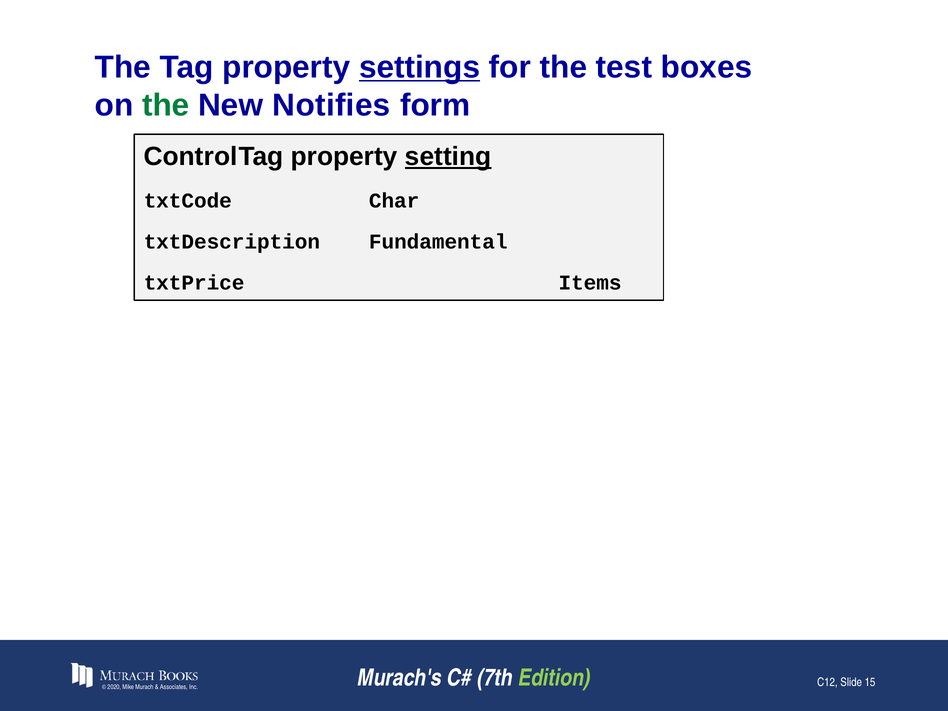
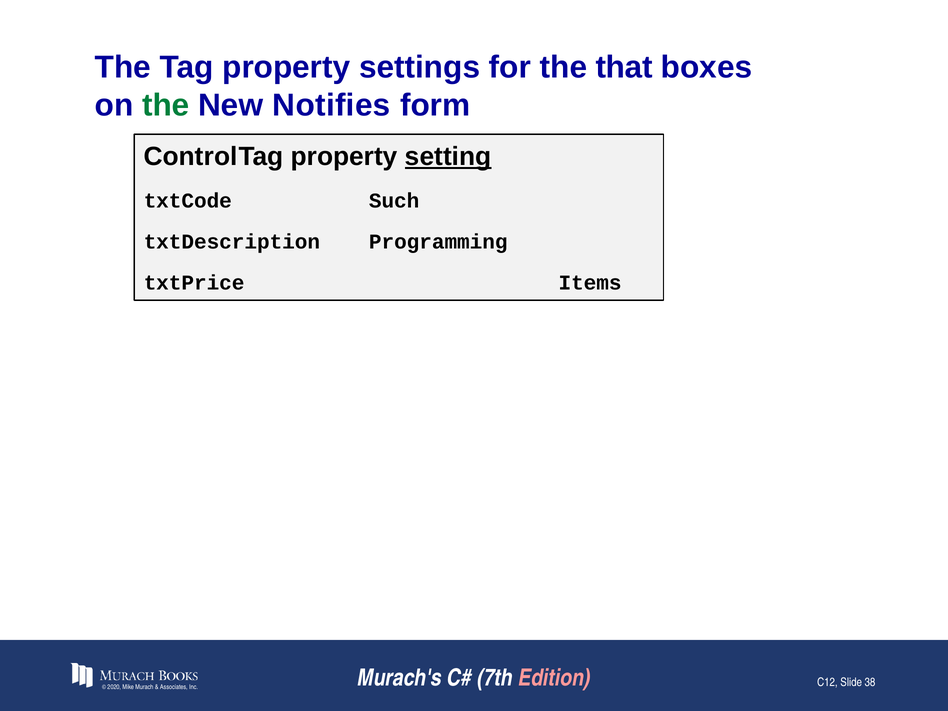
settings underline: present -> none
test: test -> that
Char: Char -> Such
Fundamental: Fundamental -> Programming
Edition colour: light green -> pink
15: 15 -> 38
